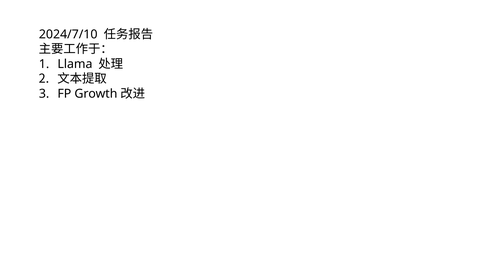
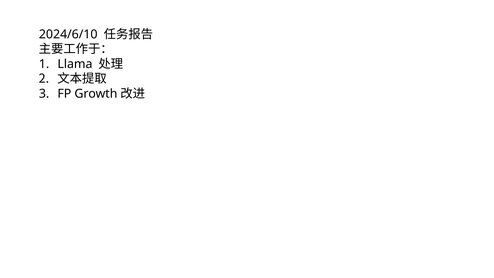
2024/7/10: 2024/7/10 -> 2024/6/10
